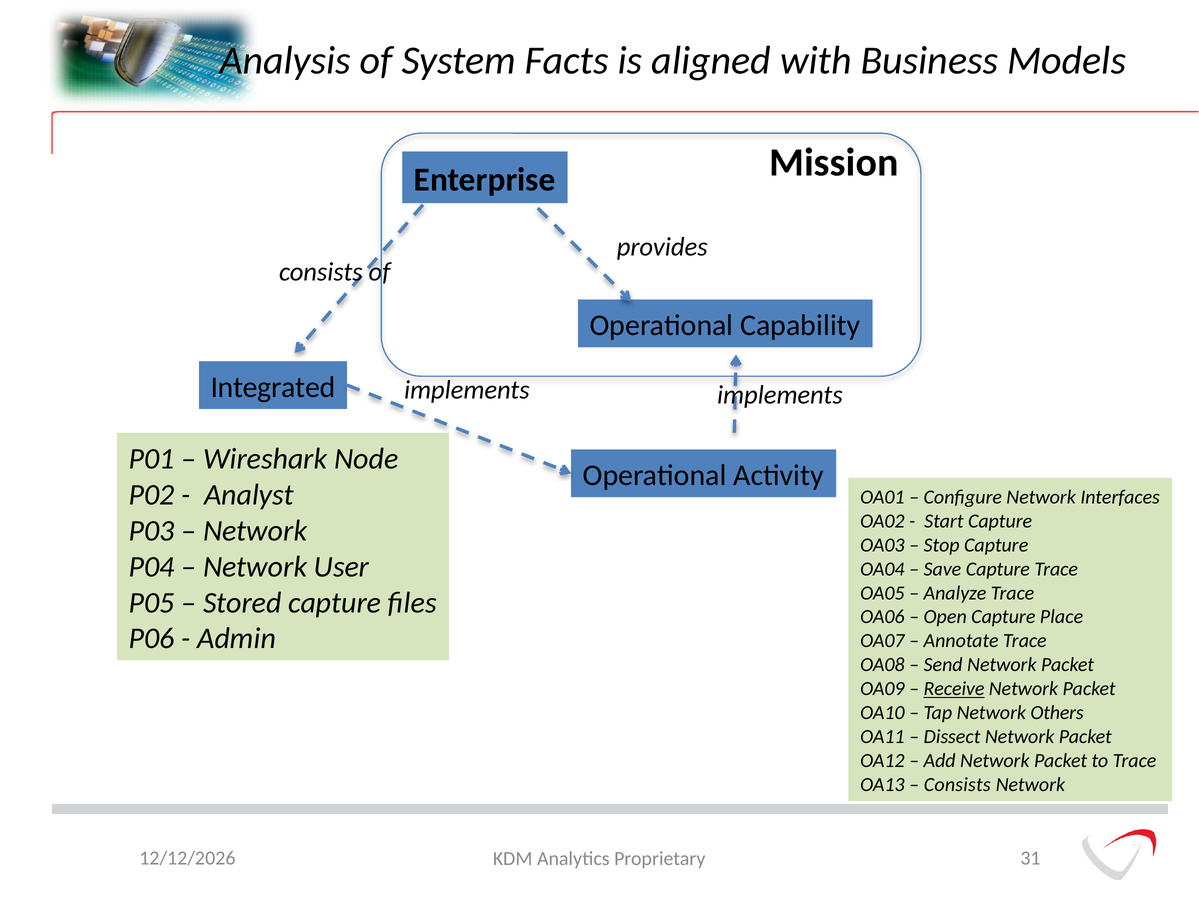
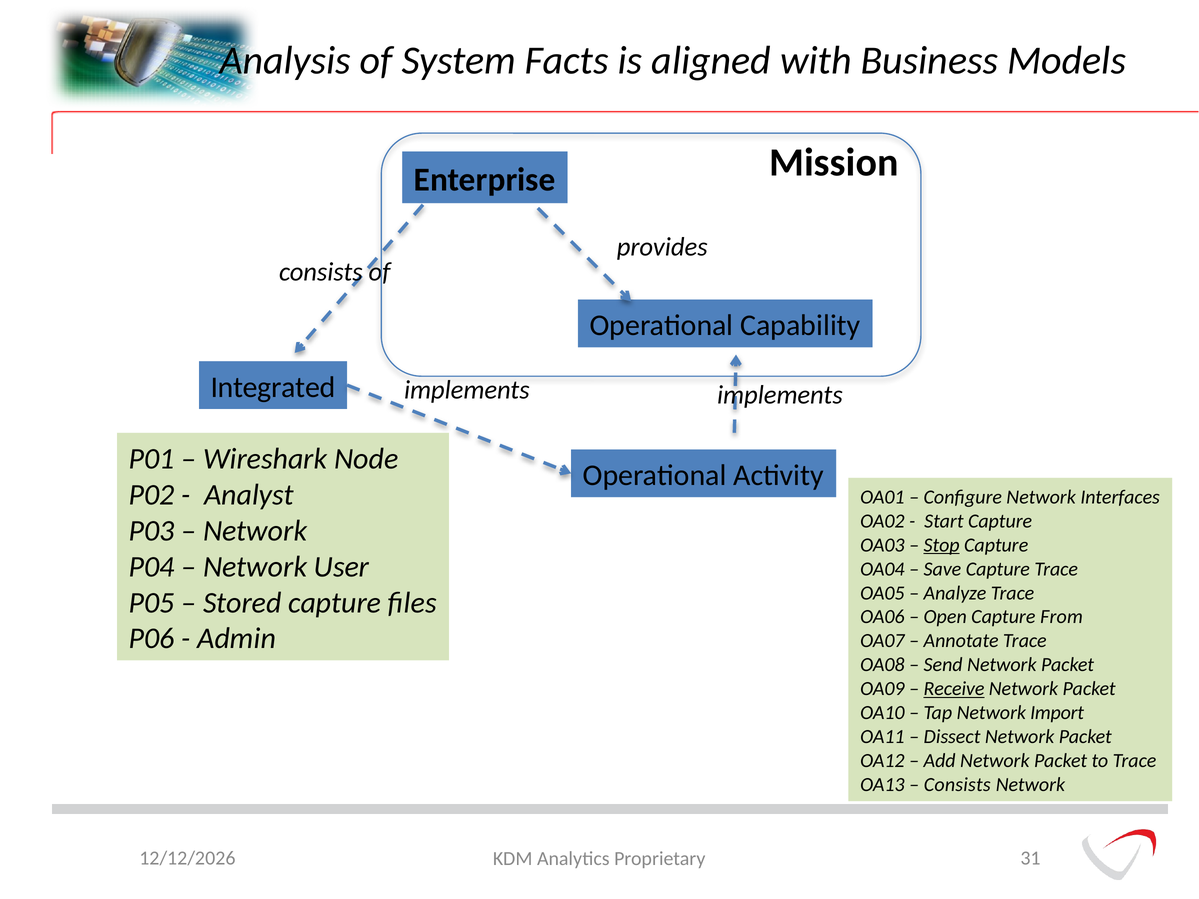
Stop underline: none -> present
Place: Place -> From
Others: Others -> Import
